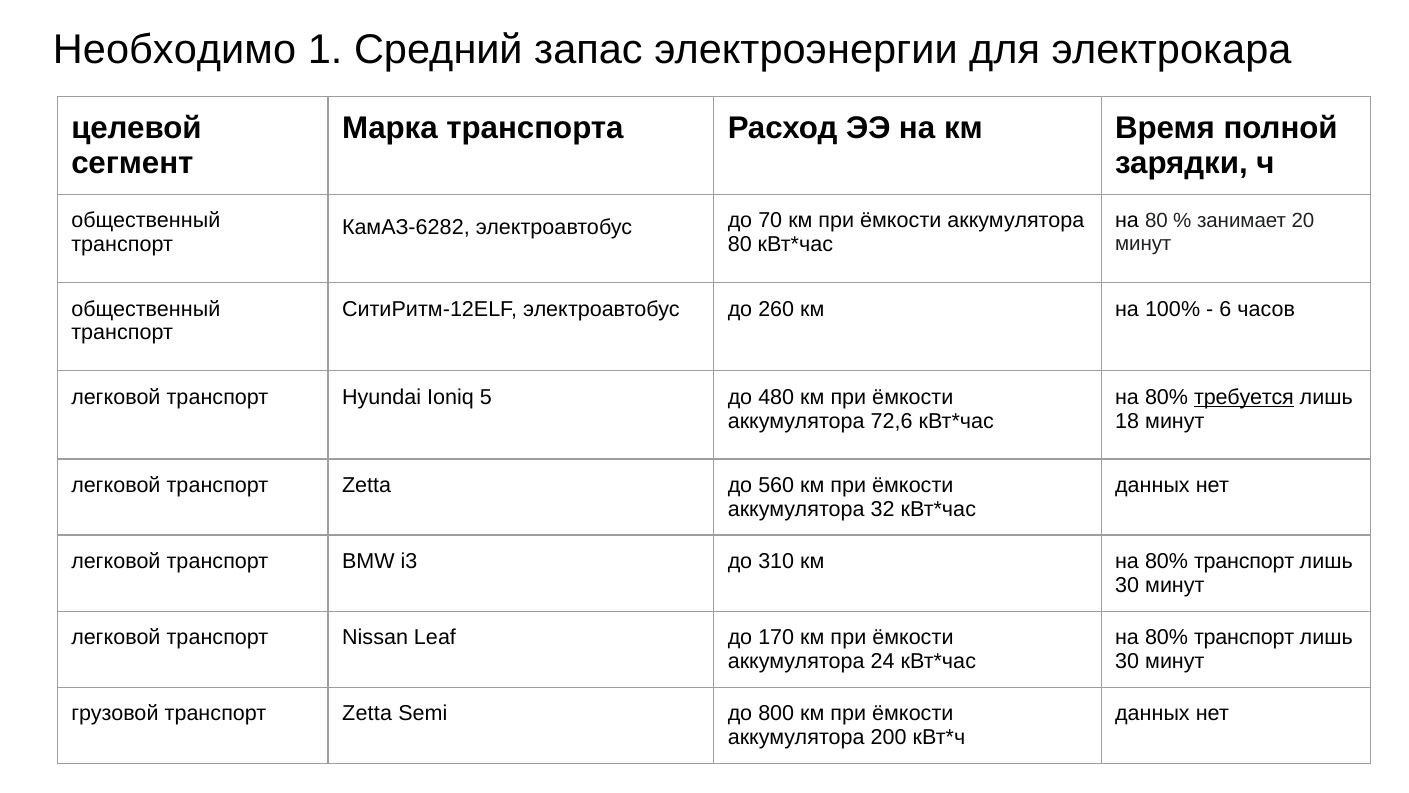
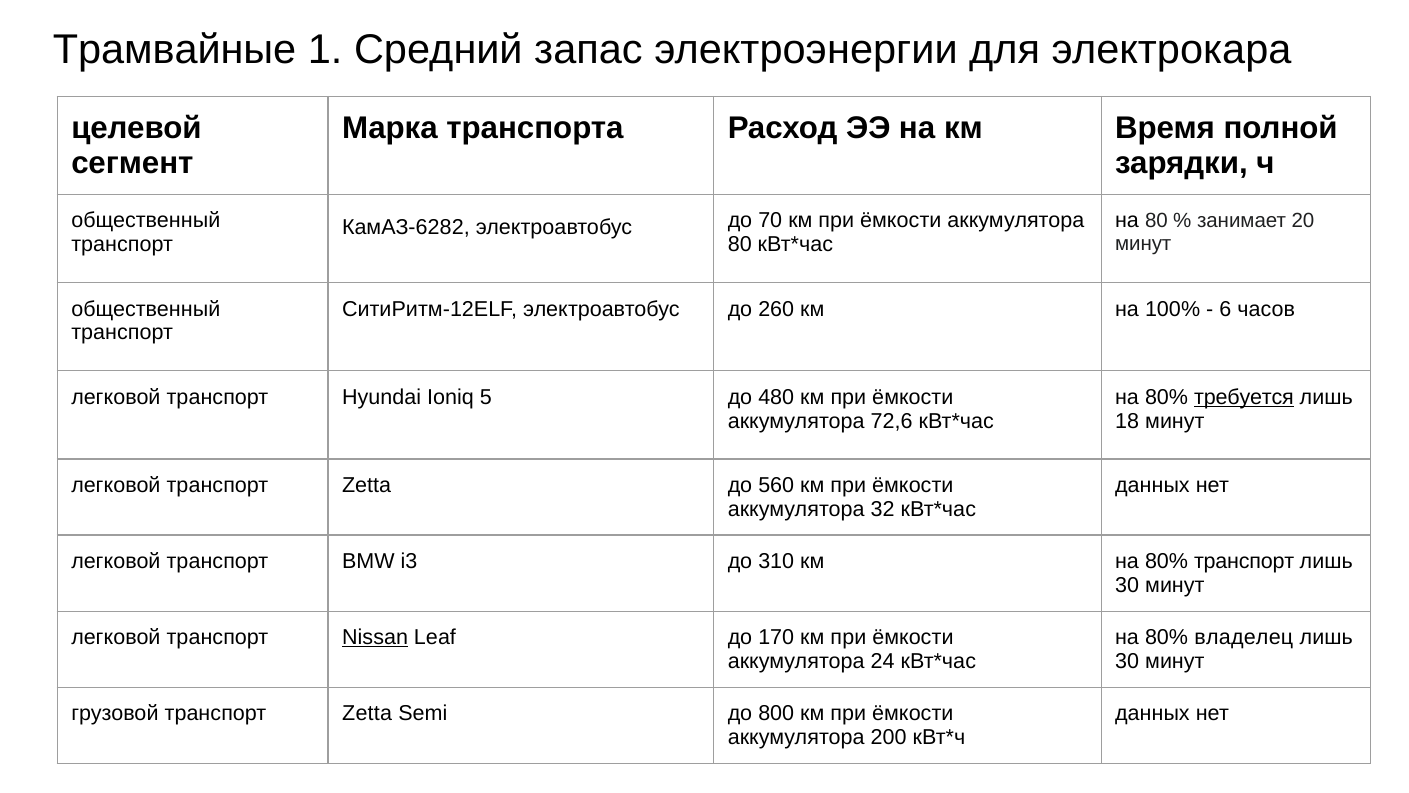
Необходимо: Необходимо -> Трамвайные
Nissan underline: none -> present
транспорт at (1244, 637): транспорт -> владелец
